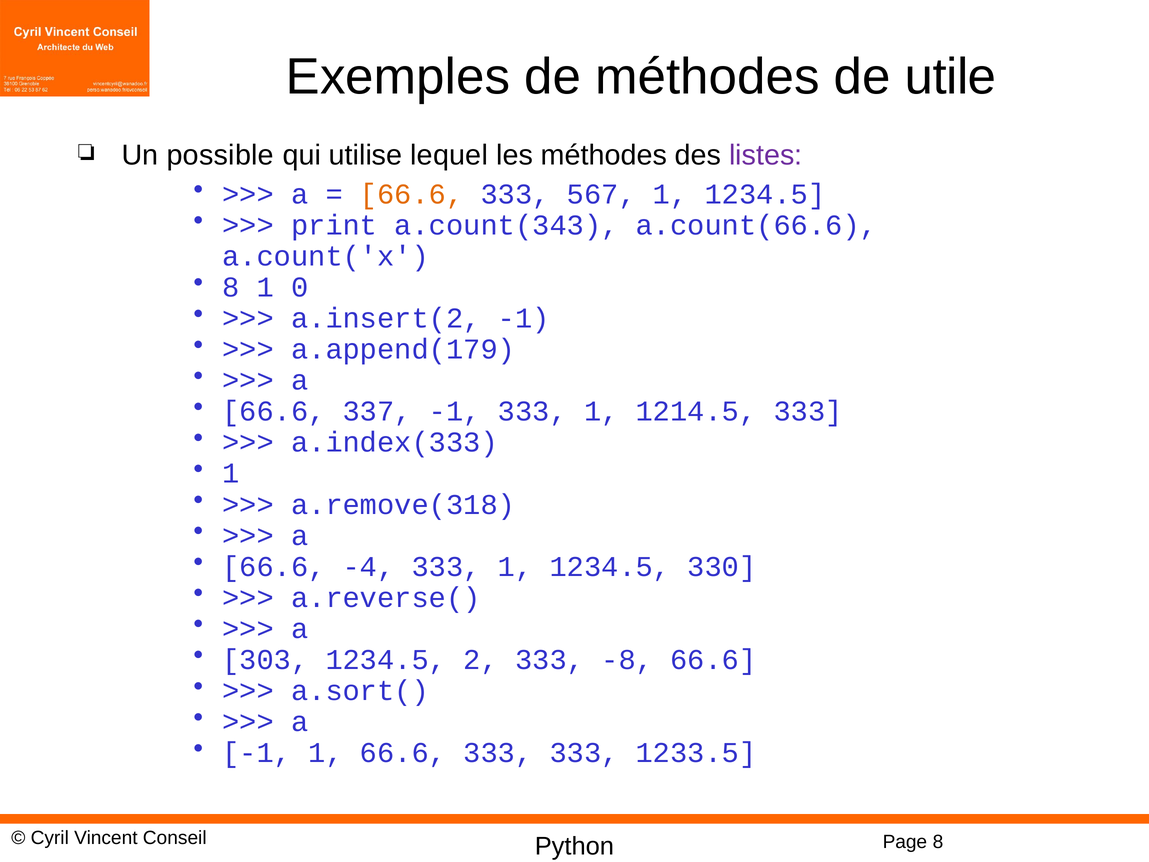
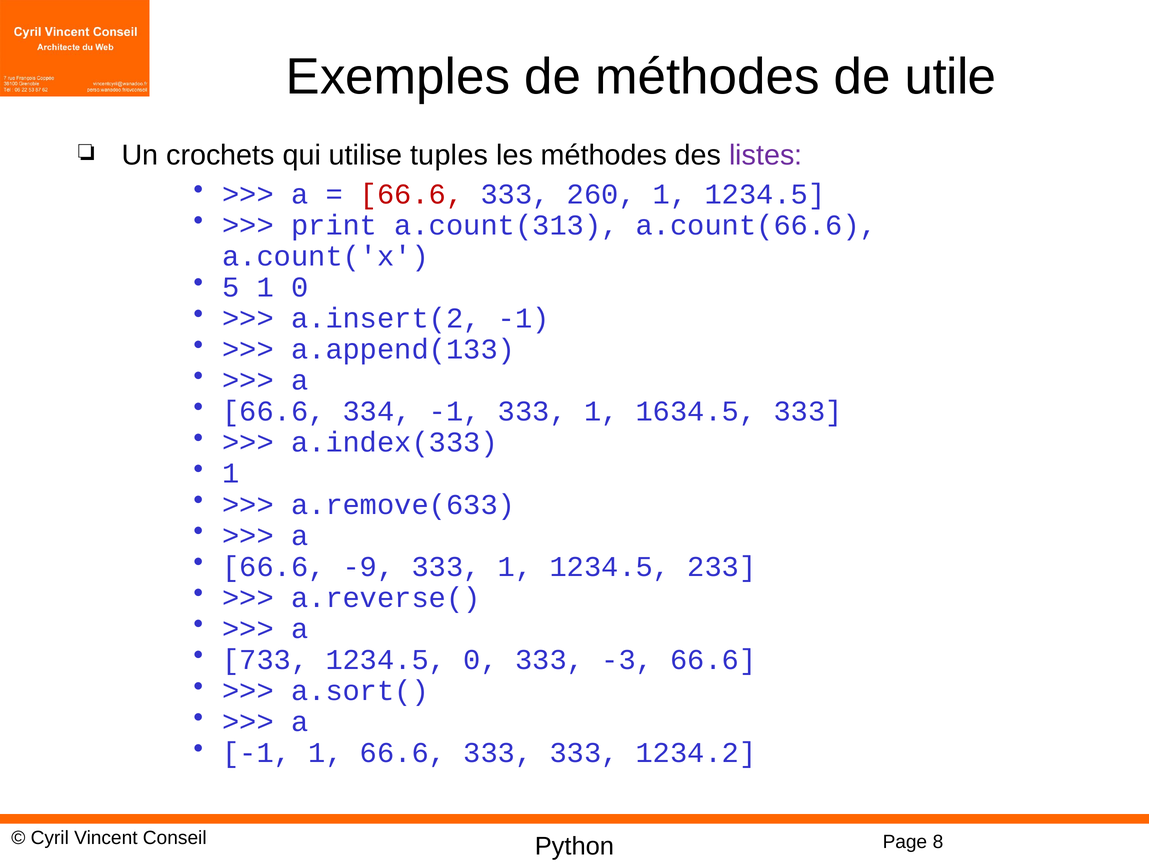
possible: possible -> crochets
lequel: lequel -> tuples
66.6 at (412, 194) colour: orange -> red
567: 567 -> 260
a.count(343: a.count(343 -> a.count(313
8 at (231, 287): 8 -> 5
a.append(179: a.append(179 -> a.append(133
337: 337 -> 334
1214.5: 1214.5 -> 1634.5
a.remove(318: a.remove(318 -> a.remove(633
-4: -4 -> -9
330: 330 -> 233
303: 303 -> 733
1234.5 2: 2 -> 0
-8: -8 -> -3
1233.5: 1233.5 -> 1234.2
